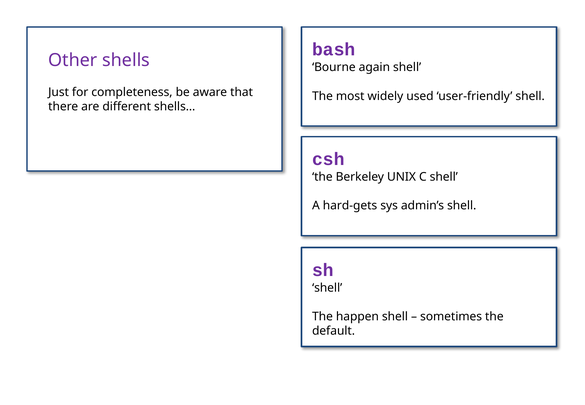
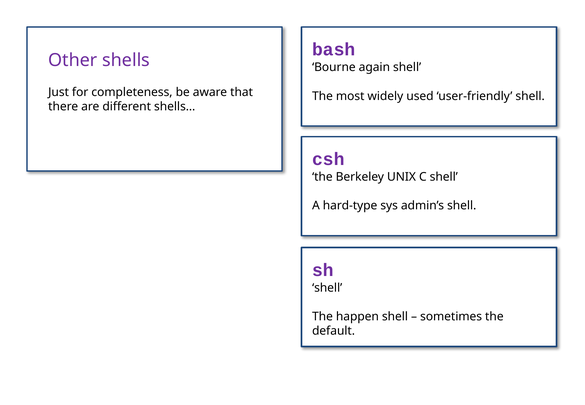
hard-gets: hard-gets -> hard-type
